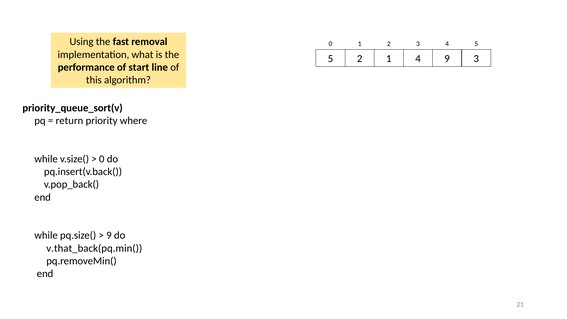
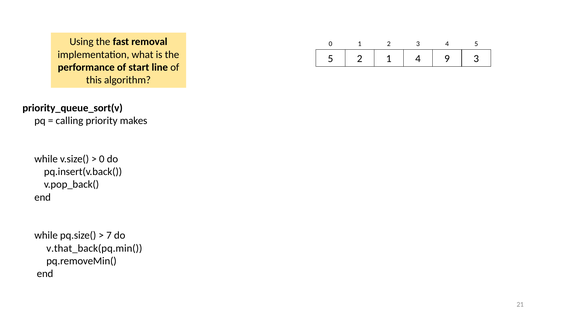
return: return -> calling
where: where -> makes
9 at (109, 235): 9 -> 7
